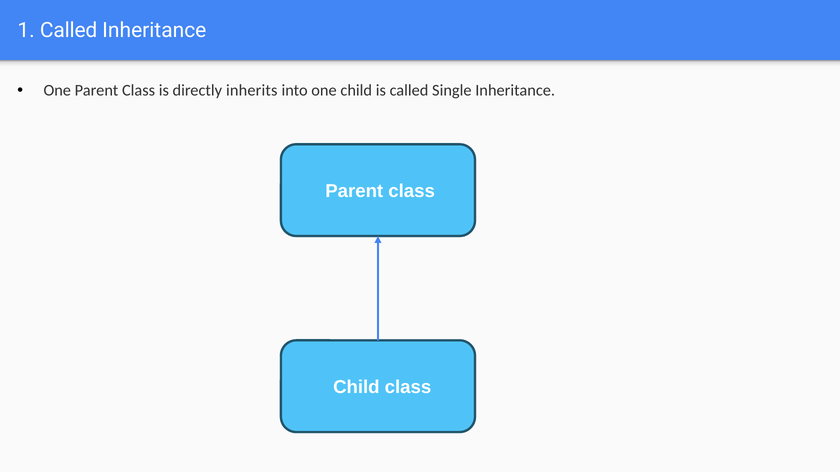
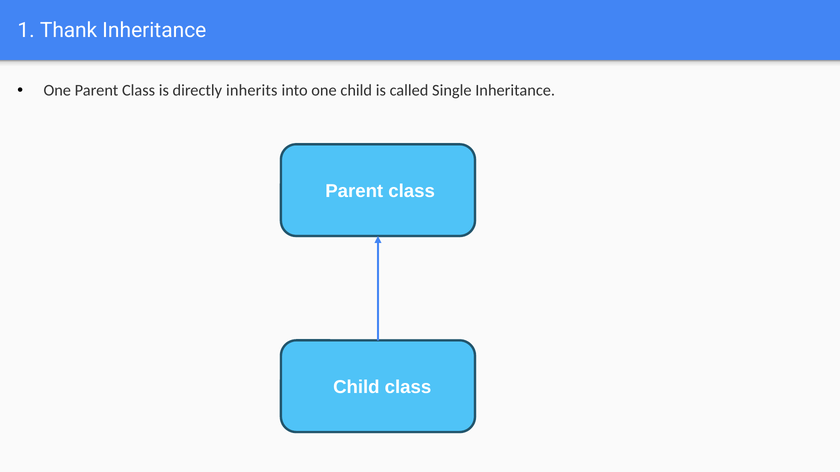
1 Called: Called -> Thank
